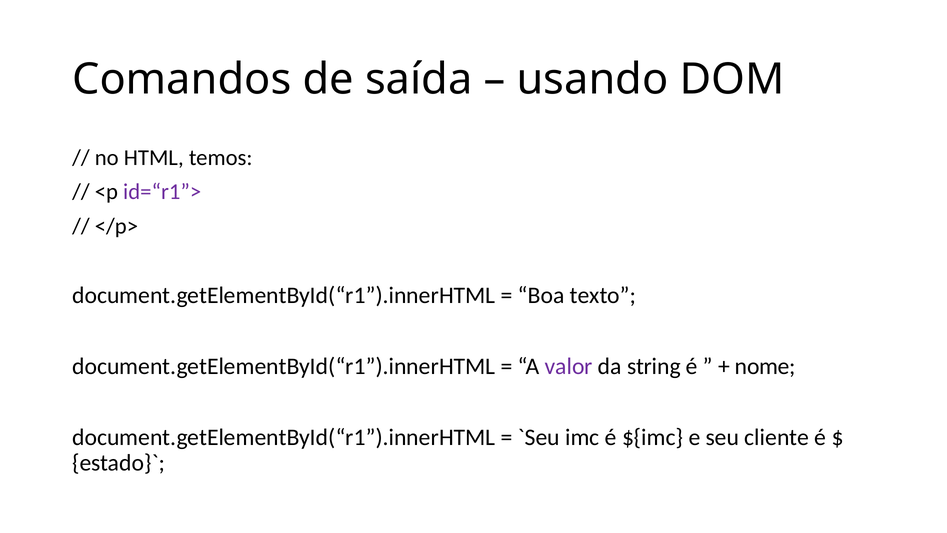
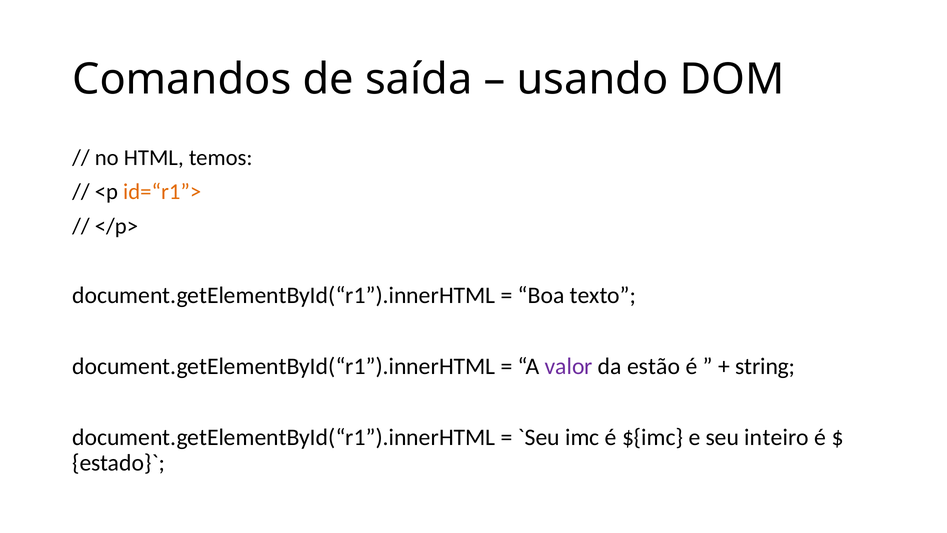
id=“r1”> colour: purple -> orange
string: string -> estão
nome: nome -> string
cliente: cliente -> inteiro
